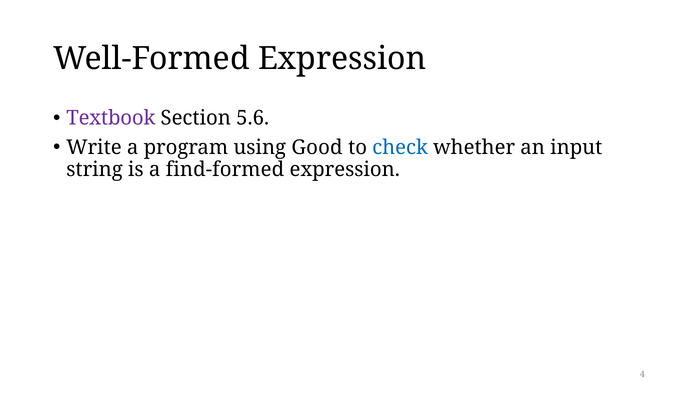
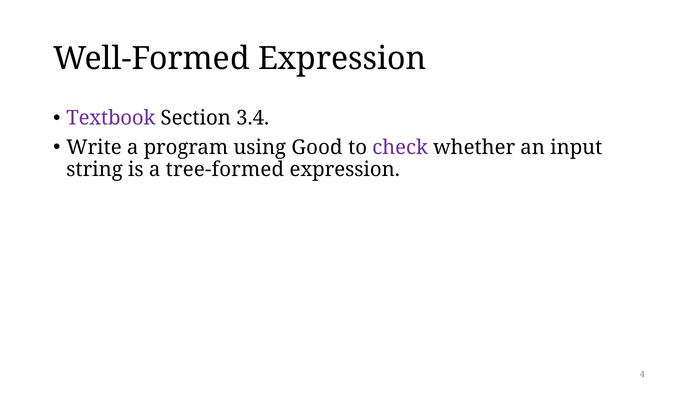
5.6: 5.6 -> 3.4
check colour: blue -> purple
find-formed: find-formed -> tree-formed
